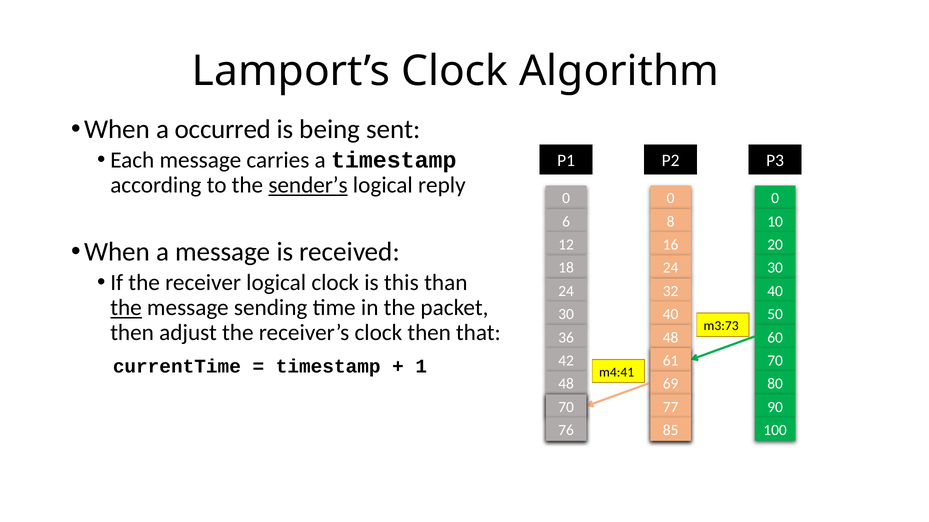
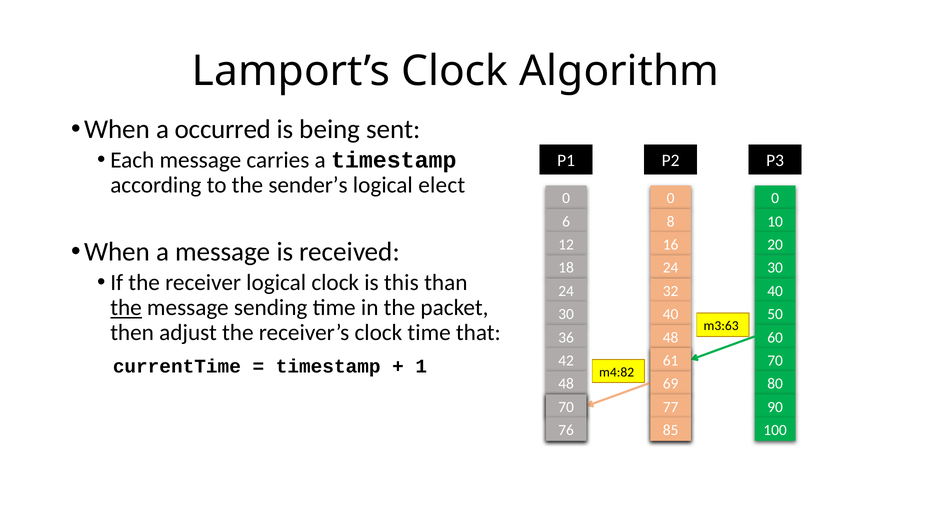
sender’s underline: present -> none
reply: reply -> elect
m3:73: m3:73 -> m3:63
clock then: then -> time
m4:41: m4:41 -> m4:82
